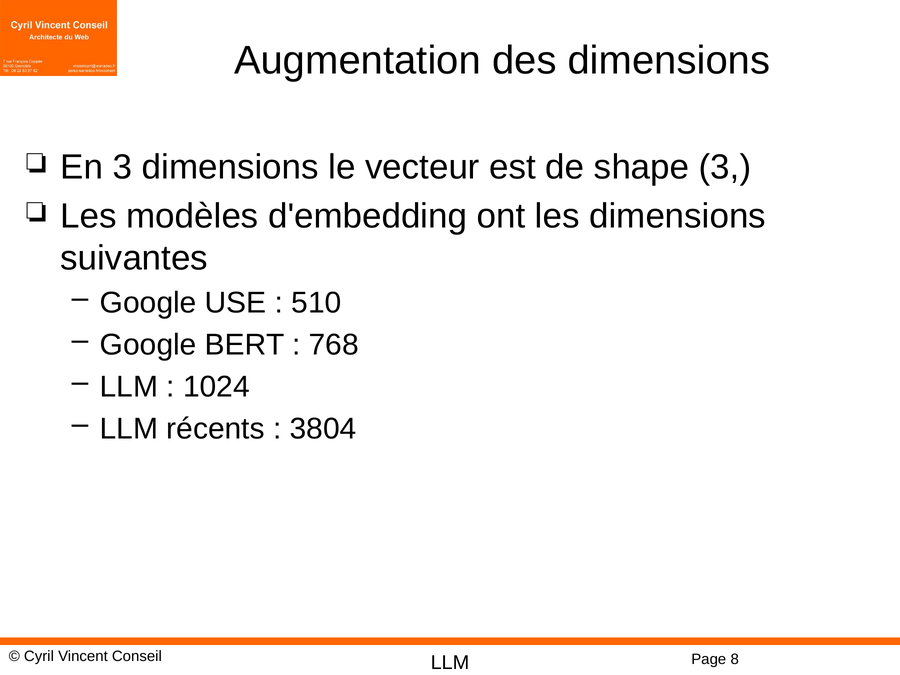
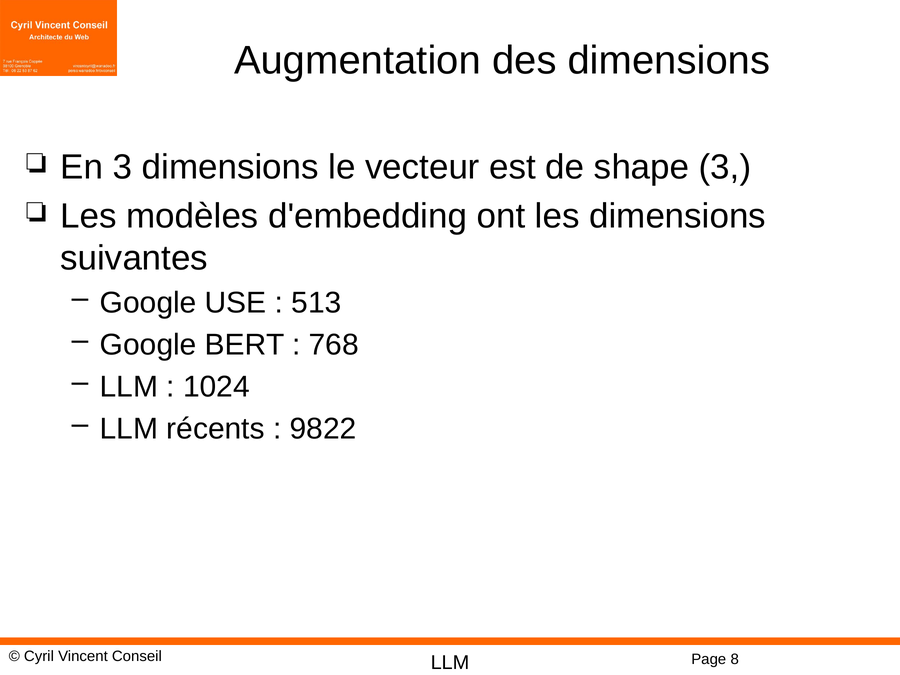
510: 510 -> 513
3804: 3804 -> 9822
